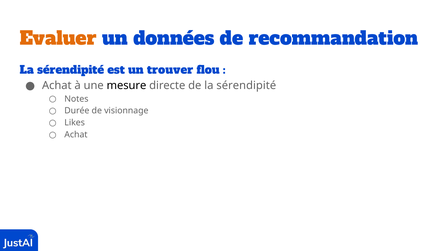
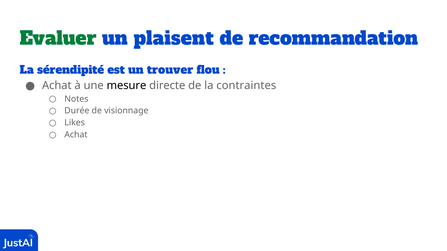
Evaluer colour: orange -> green
données: données -> plaisent
de la sérendipité: sérendipité -> contraintes
